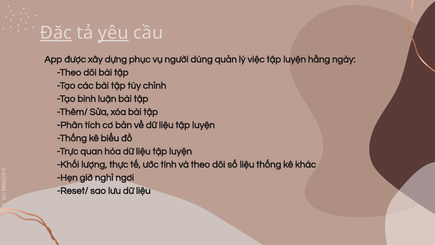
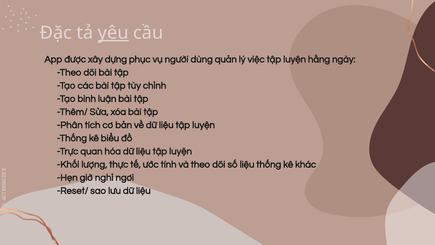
Đặc underline: present -> none
